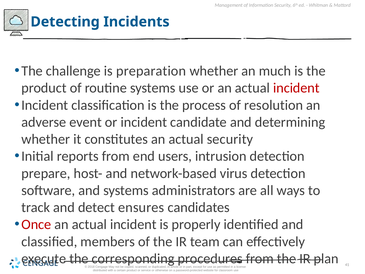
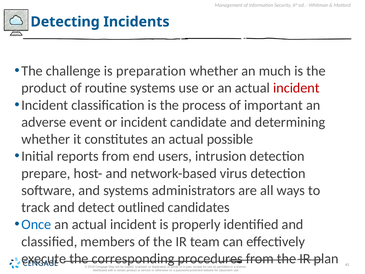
resolution: resolution -> important
actual security: security -> possible
ensures: ensures -> outlined
Once colour: red -> blue
